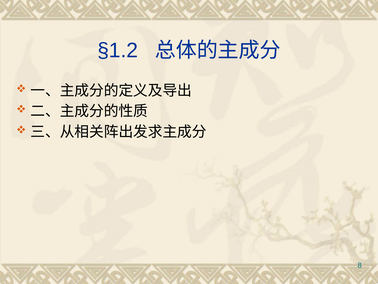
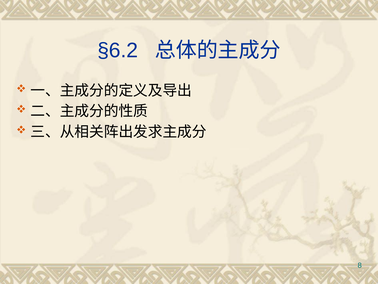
§1.2: §1.2 -> §6.2
